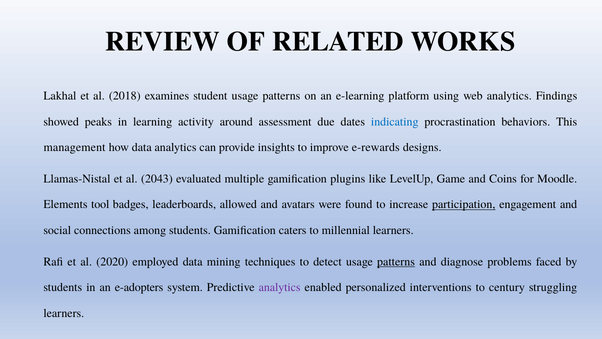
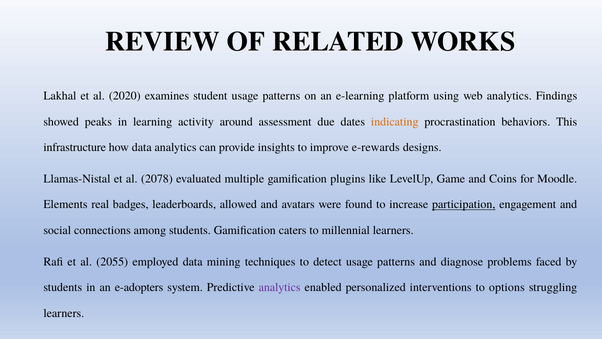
2018: 2018 -> 2020
indicating colour: blue -> orange
management: management -> infrastructure
2043: 2043 -> 2078
tool: tool -> real
2020: 2020 -> 2055
patterns at (396, 261) underline: present -> none
century: century -> options
